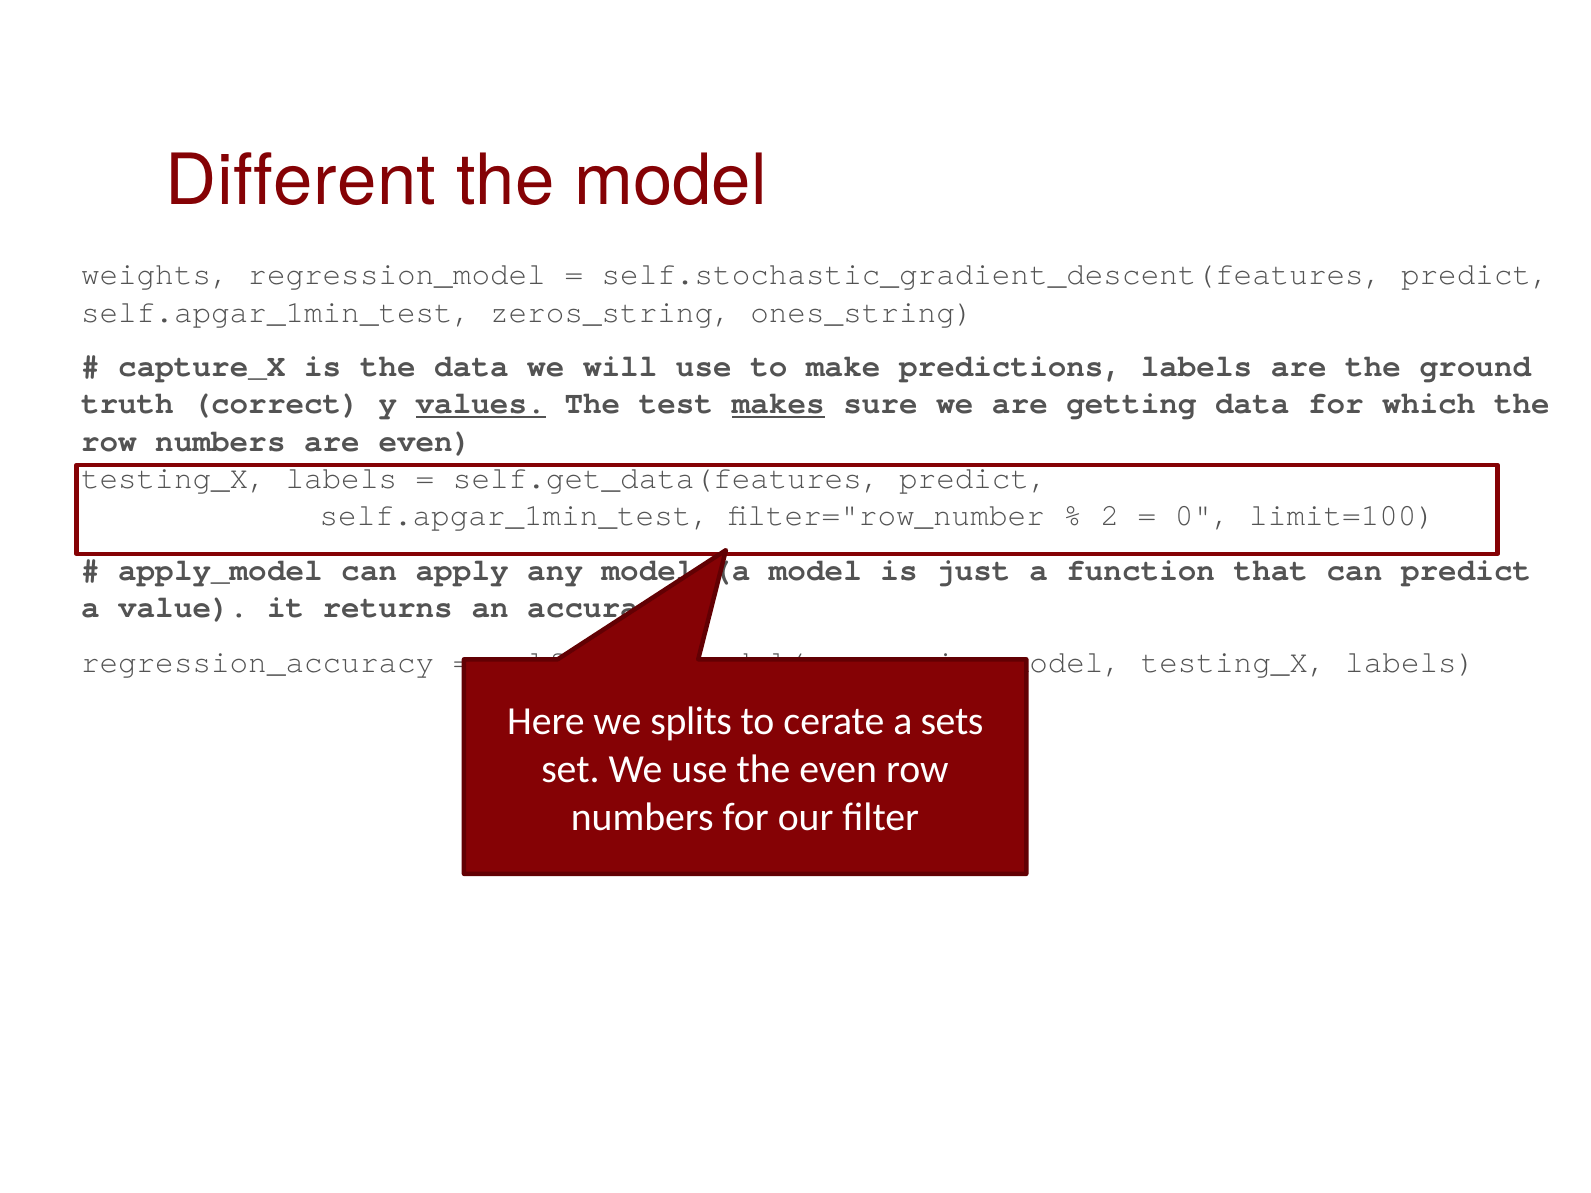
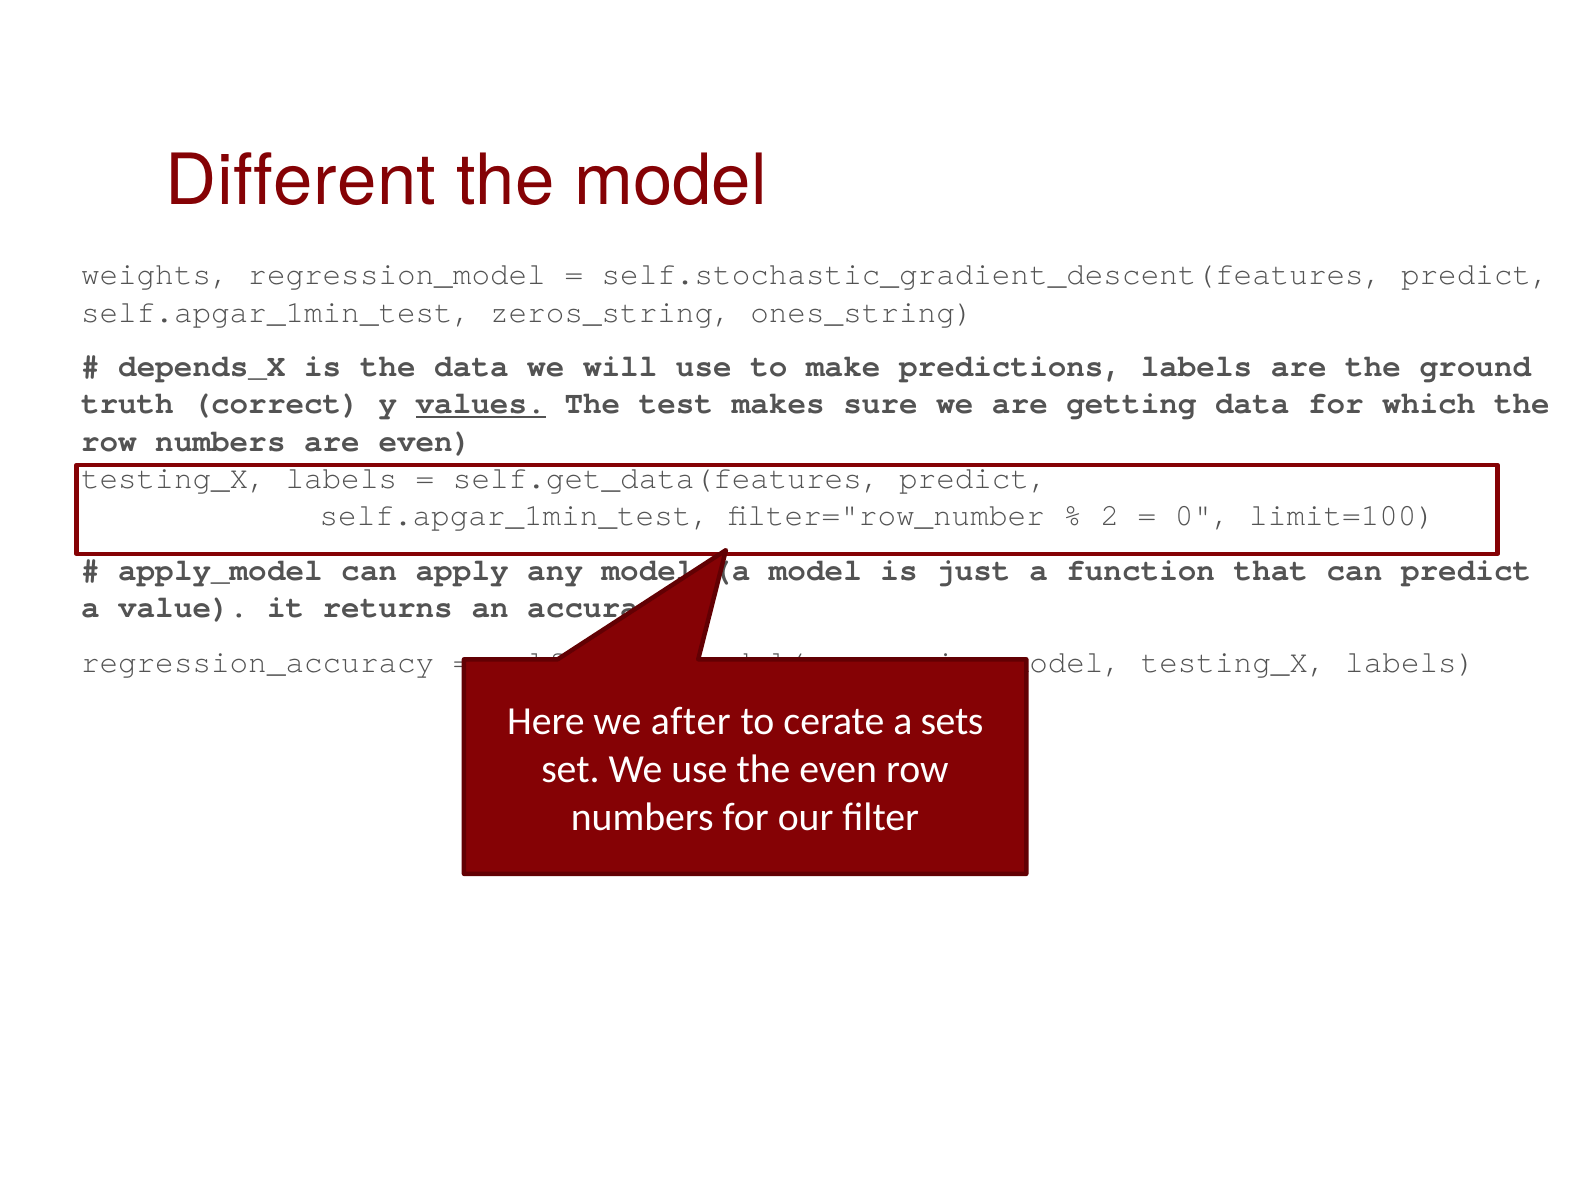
capture_X: capture_X -> depends_X
makes underline: present -> none
splits: splits -> after
